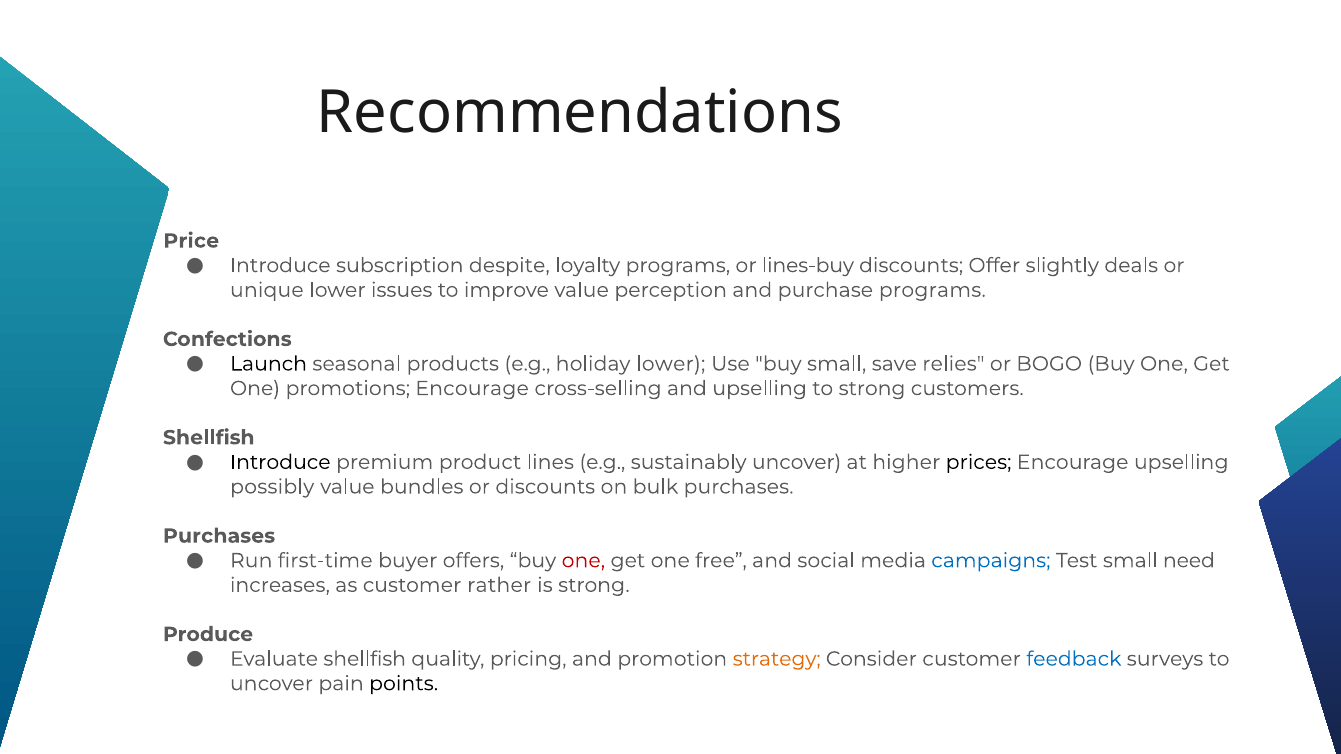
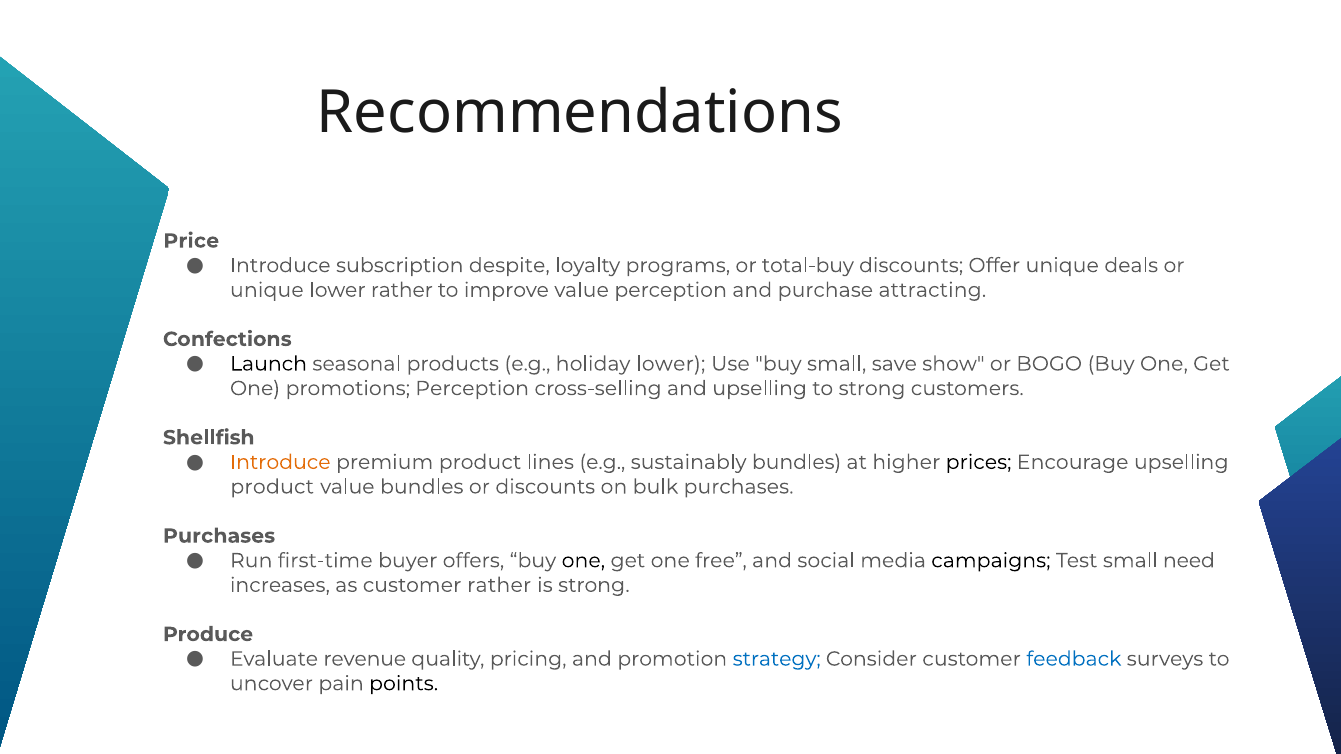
lines-buy: lines-buy -> total-buy
Offer slightly: slightly -> unique
lower issues: issues -> rather
purchase programs: programs -> attracting
relies: relies -> show
promotions Encourage: Encourage -> Perception
Introduce at (280, 462) colour: black -> orange
sustainably uncover: uncover -> bundles
possibly at (272, 487): possibly -> product
one at (583, 561) colour: red -> black
campaigns colour: blue -> black
Evaluate shellfish: shellfish -> revenue
strategy colour: orange -> blue
